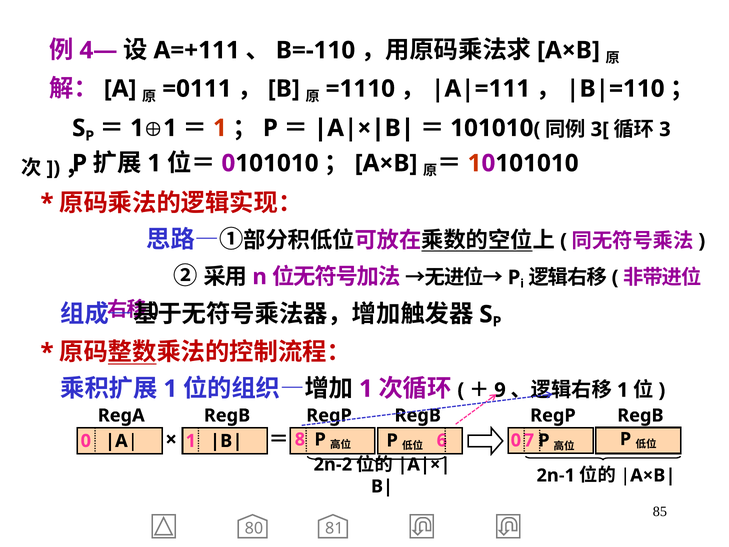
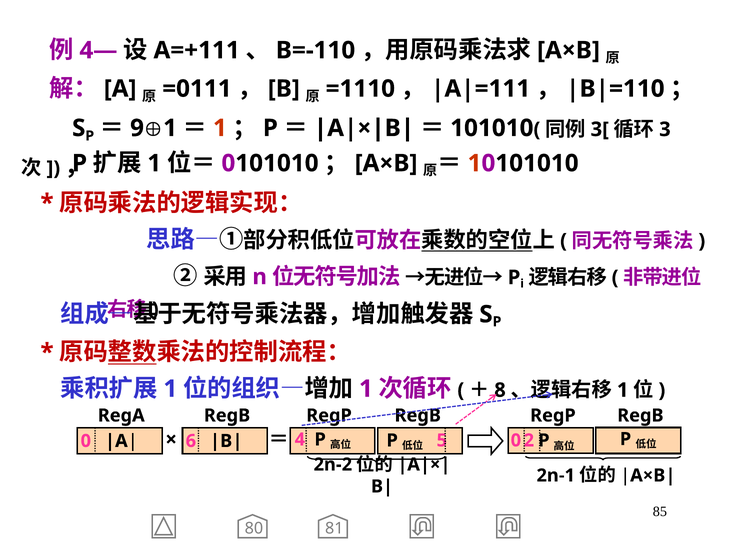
1 at (137, 128): 1 -> 9
9: 9 -> 8
8: 8 -> 4
6: 6 -> 5
7: 7 -> 2
1 at (191, 441): 1 -> 6
